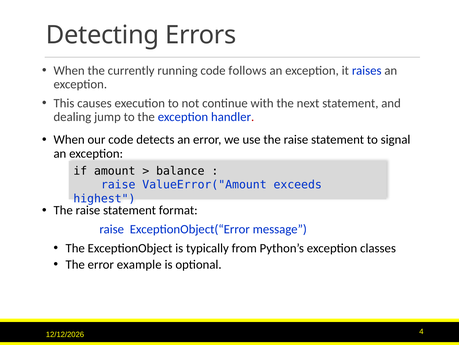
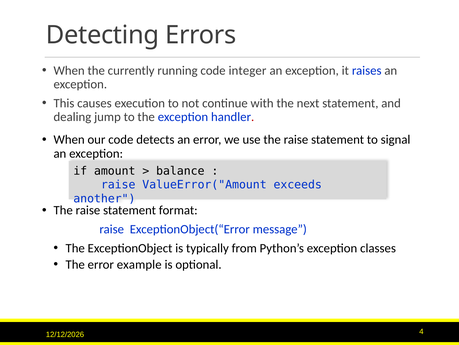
follows: follows -> integer
highest: highest -> another
